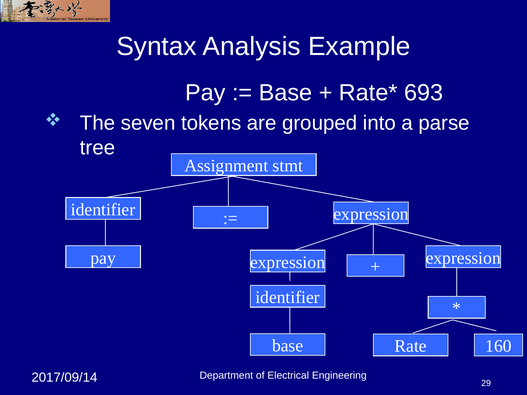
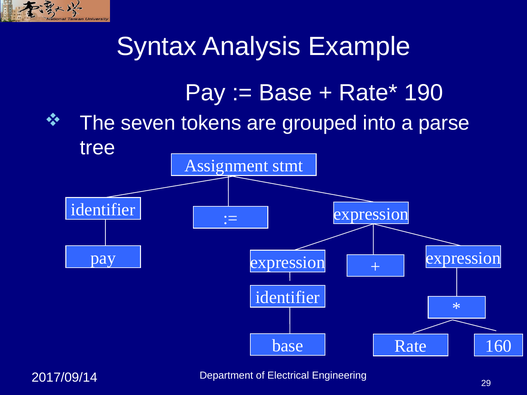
693: 693 -> 190
